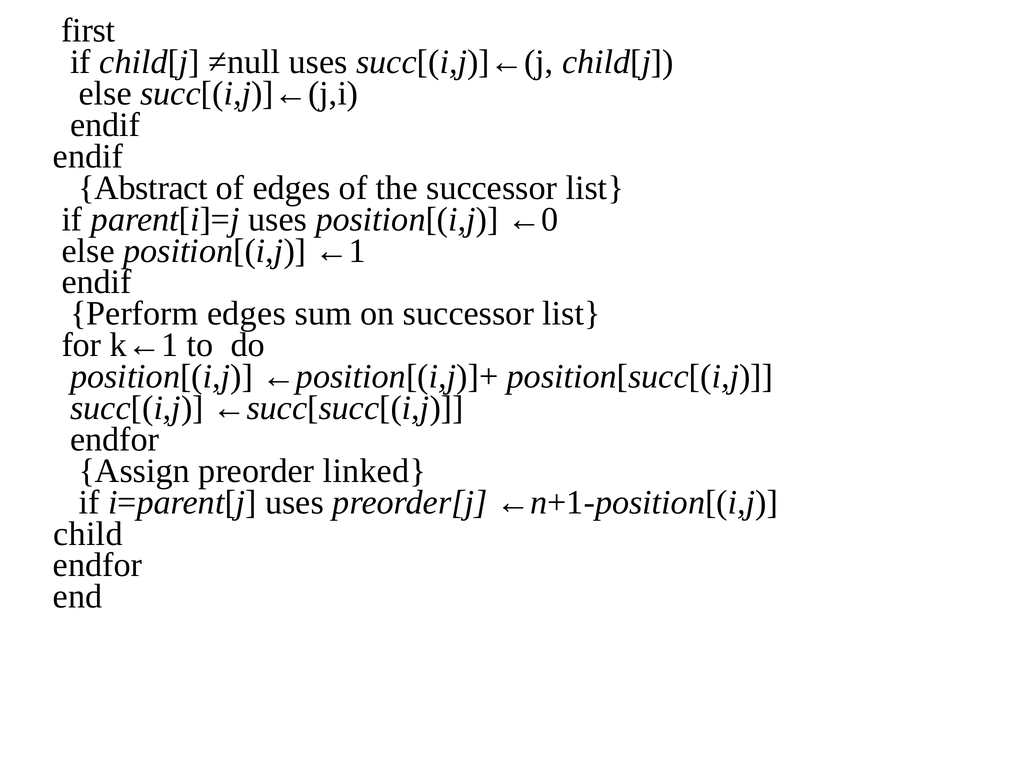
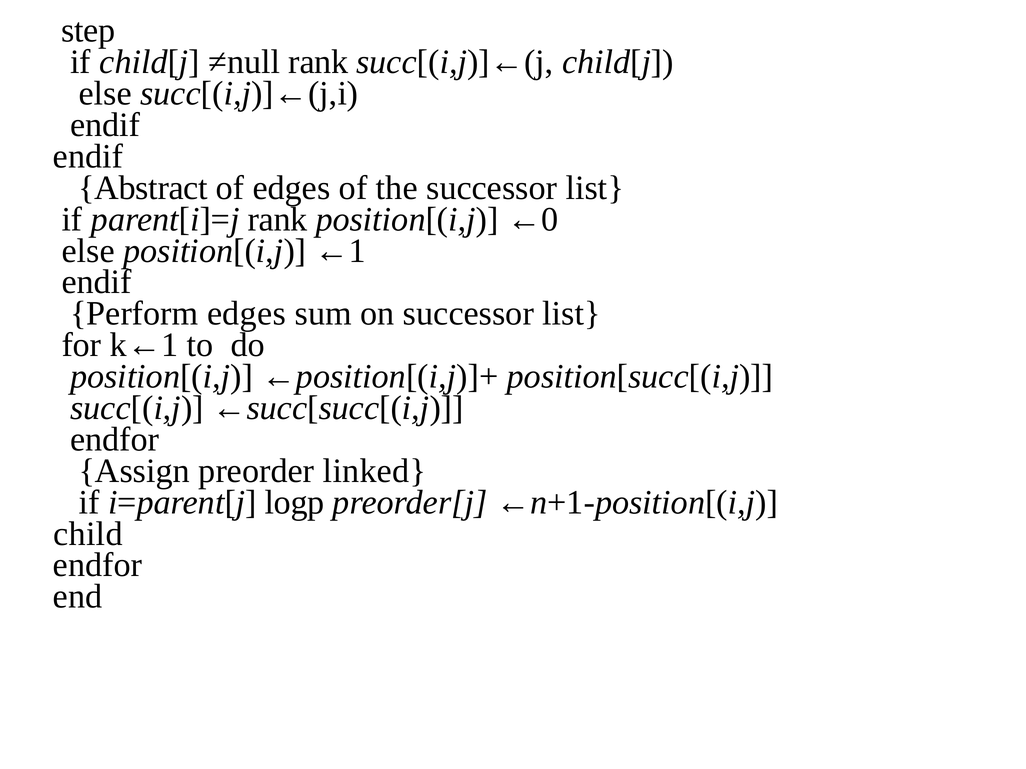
first: first -> step
≠null uses: uses -> rank
parent[i]=j uses: uses -> rank
i=parent[j uses: uses -> logp
